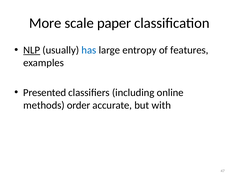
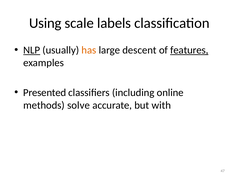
More: More -> Using
paper: paper -> labels
has colour: blue -> orange
entropy: entropy -> descent
features underline: none -> present
order: order -> solve
